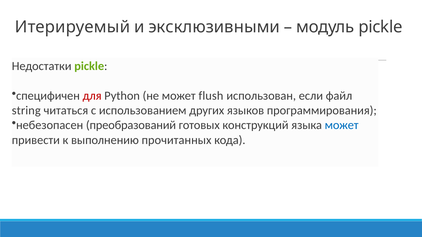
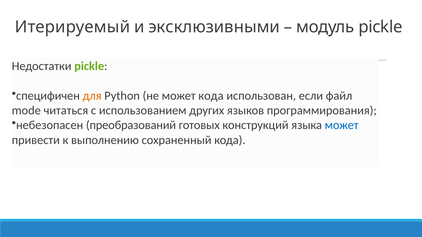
для colour: red -> orange
может flush: flush -> кода
string: string -> mode
прочитанных: прочитанных -> сохраненный
